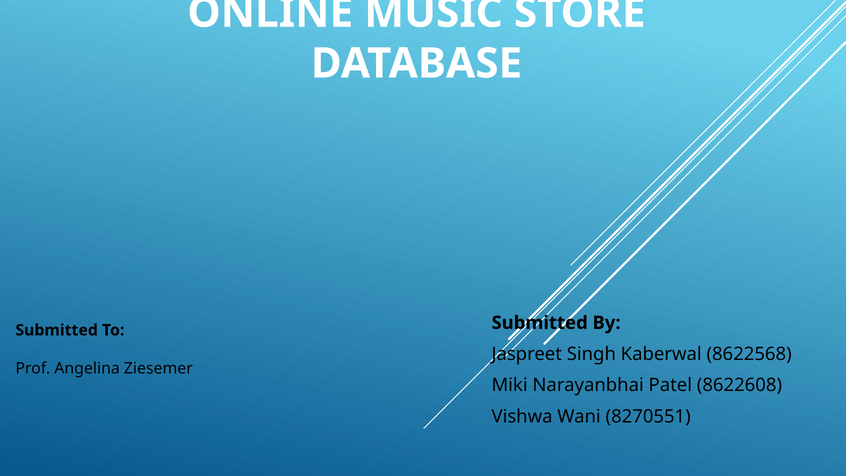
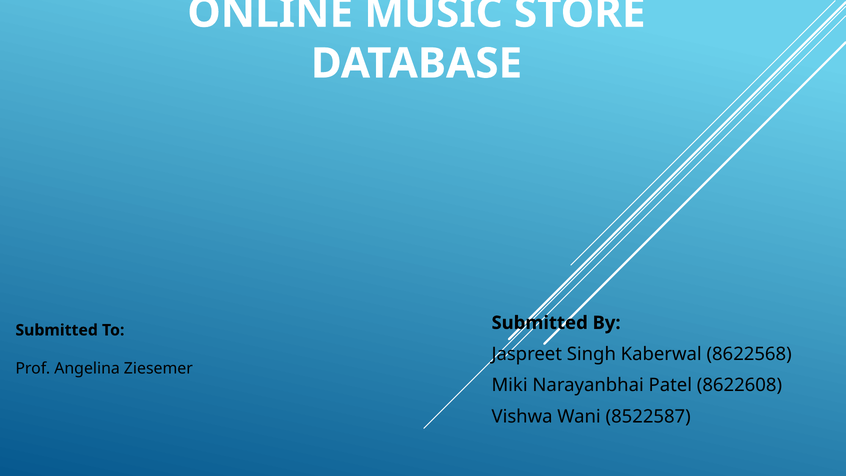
8270551: 8270551 -> 8522587
